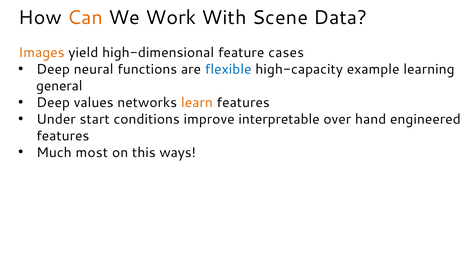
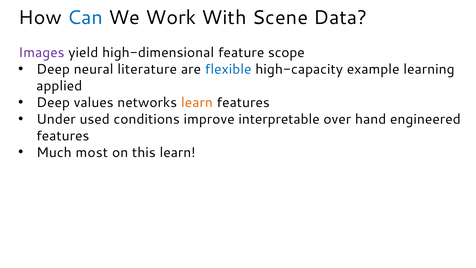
Can colour: orange -> blue
Images colour: orange -> purple
cases: cases -> scope
functions: functions -> literature
general: general -> applied
start: start -> used
this ways: ways -> learn
